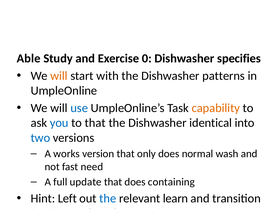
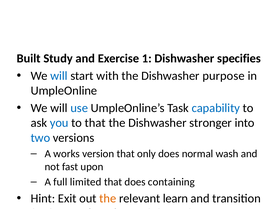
Able: Able -> Built
0: 0 -> 1
will at (59, 76) colour: orange -> blue
patterns: patterns -> purpose
capability colour: orange -> blue
identical: identical -> stronger
need: need -> upon
update: update -> limited
Left: Left -> Exit
the at (108, 199) colour: blue -> orange
